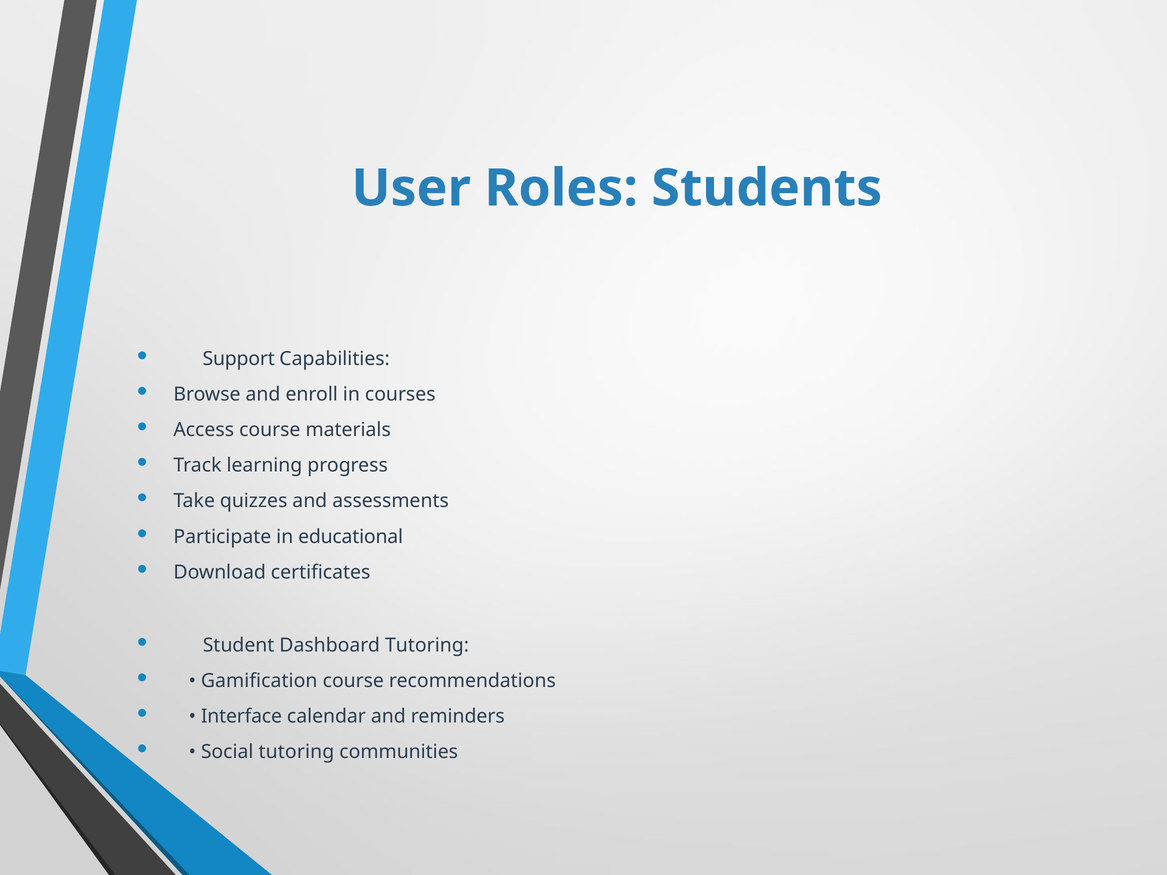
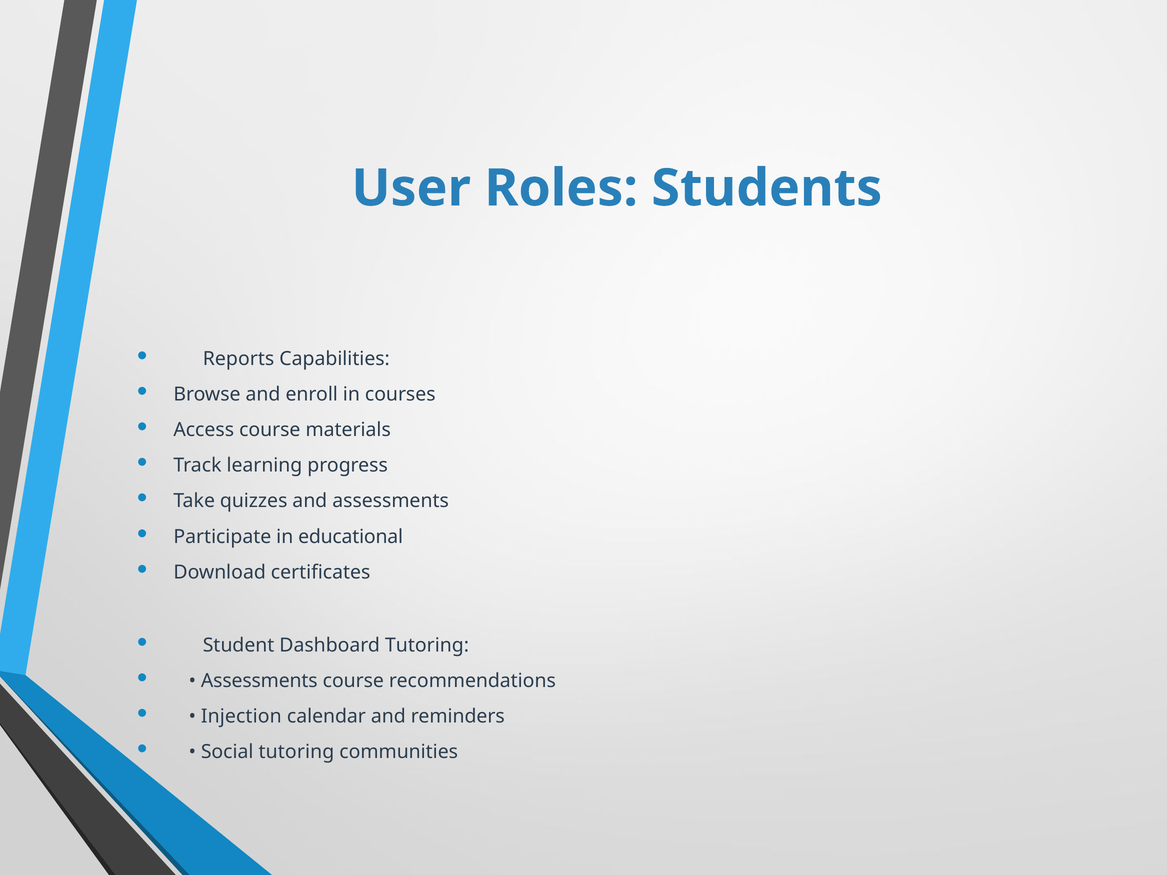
Support: Support -> Reports
Gamification at (259, 681): Gamification -> Assessments
Interface: Interface -> Injection
